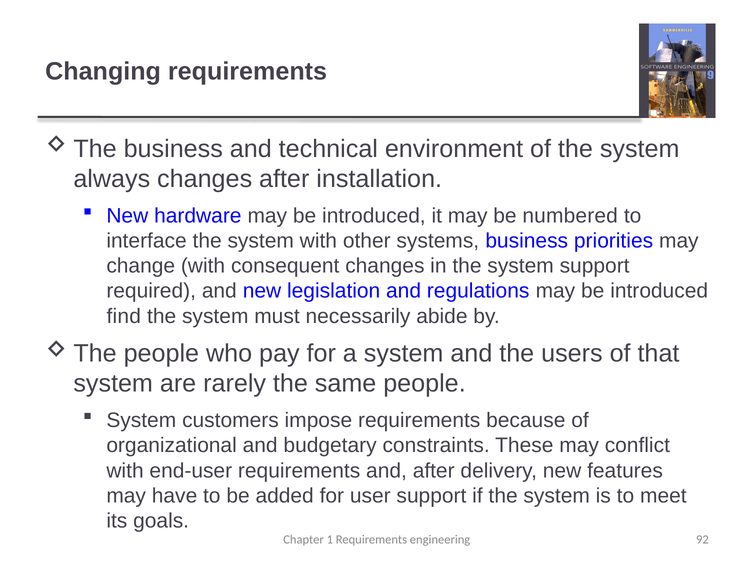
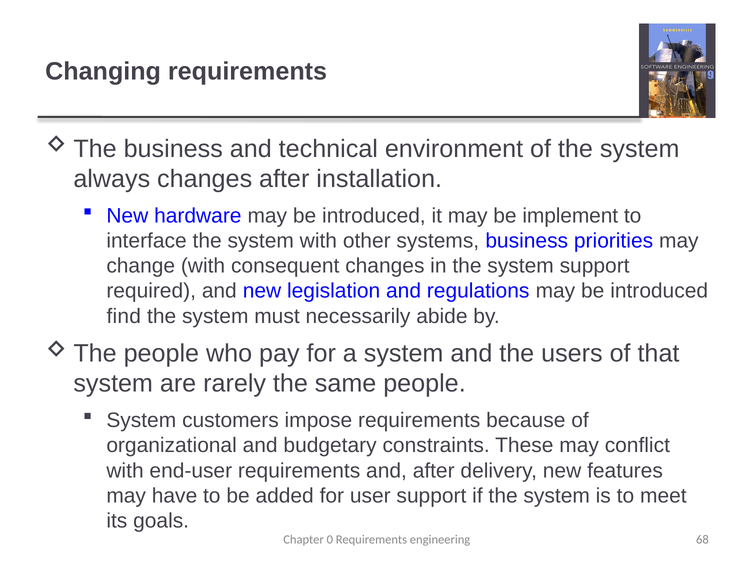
numbered: numbered -> implement
1: 1 -> 0
92: 92 -> 68
